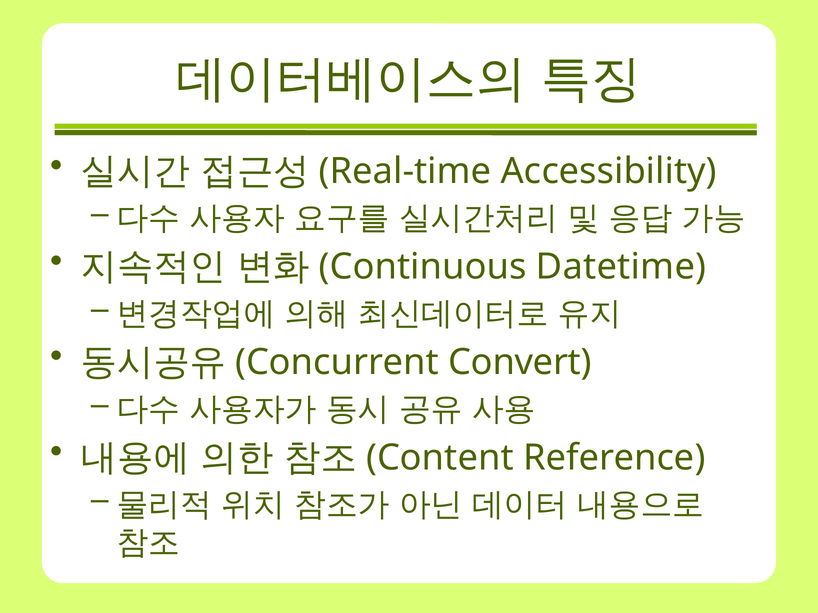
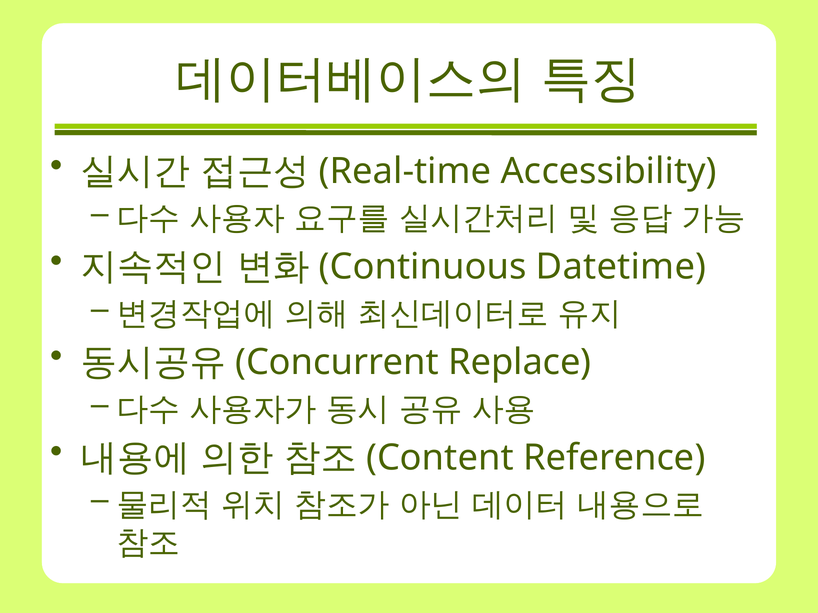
Convert: Convert -> Replace
